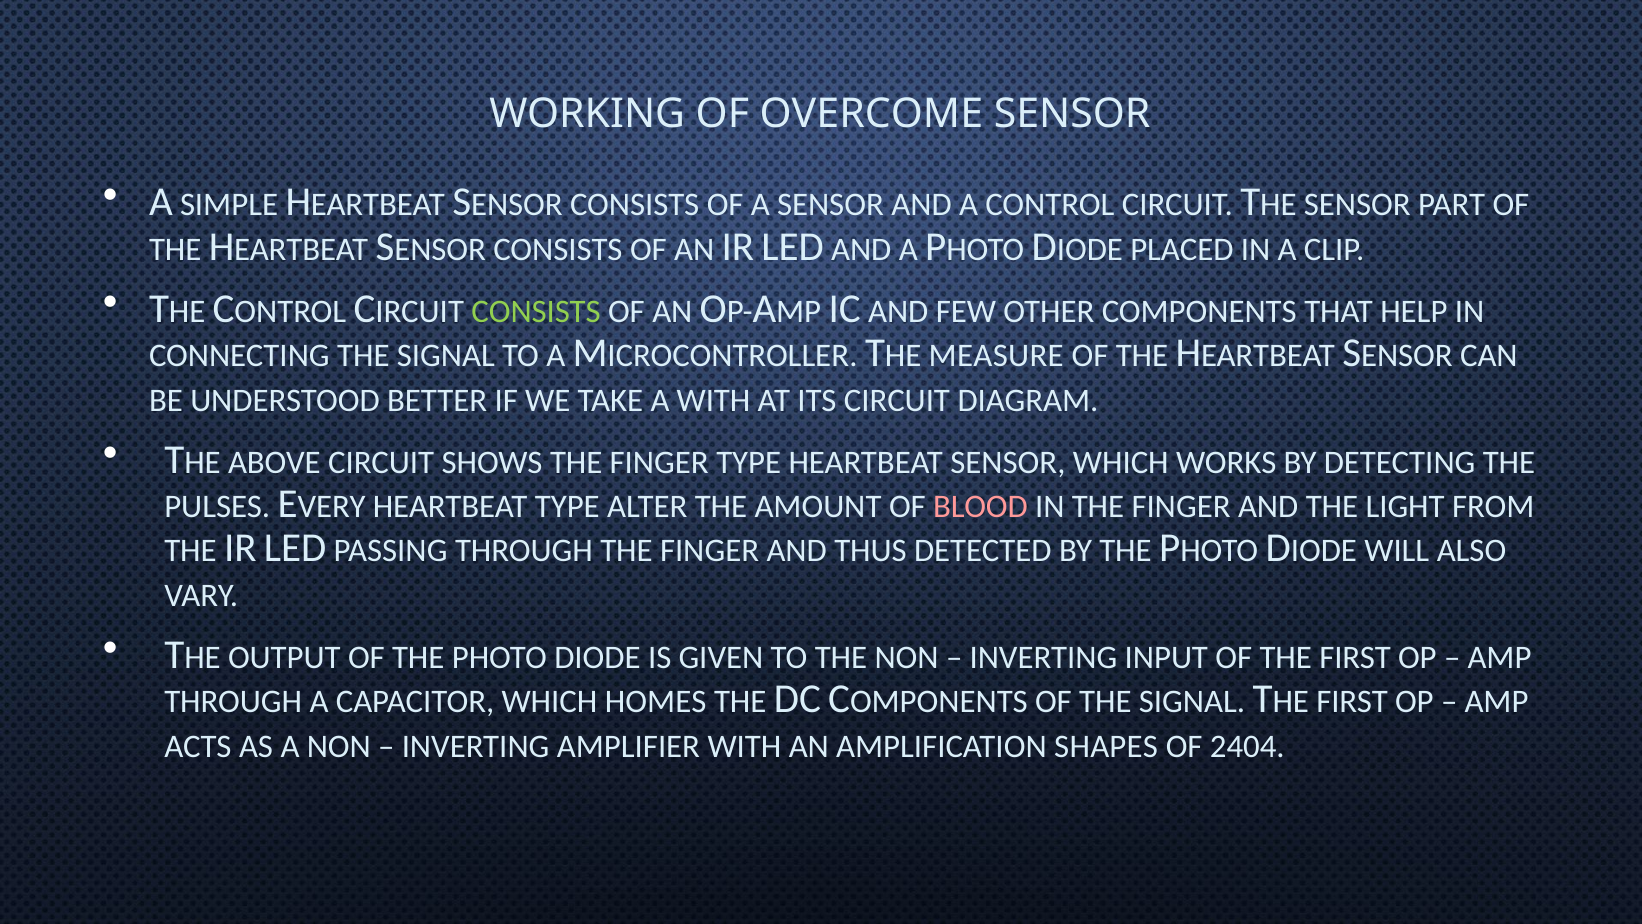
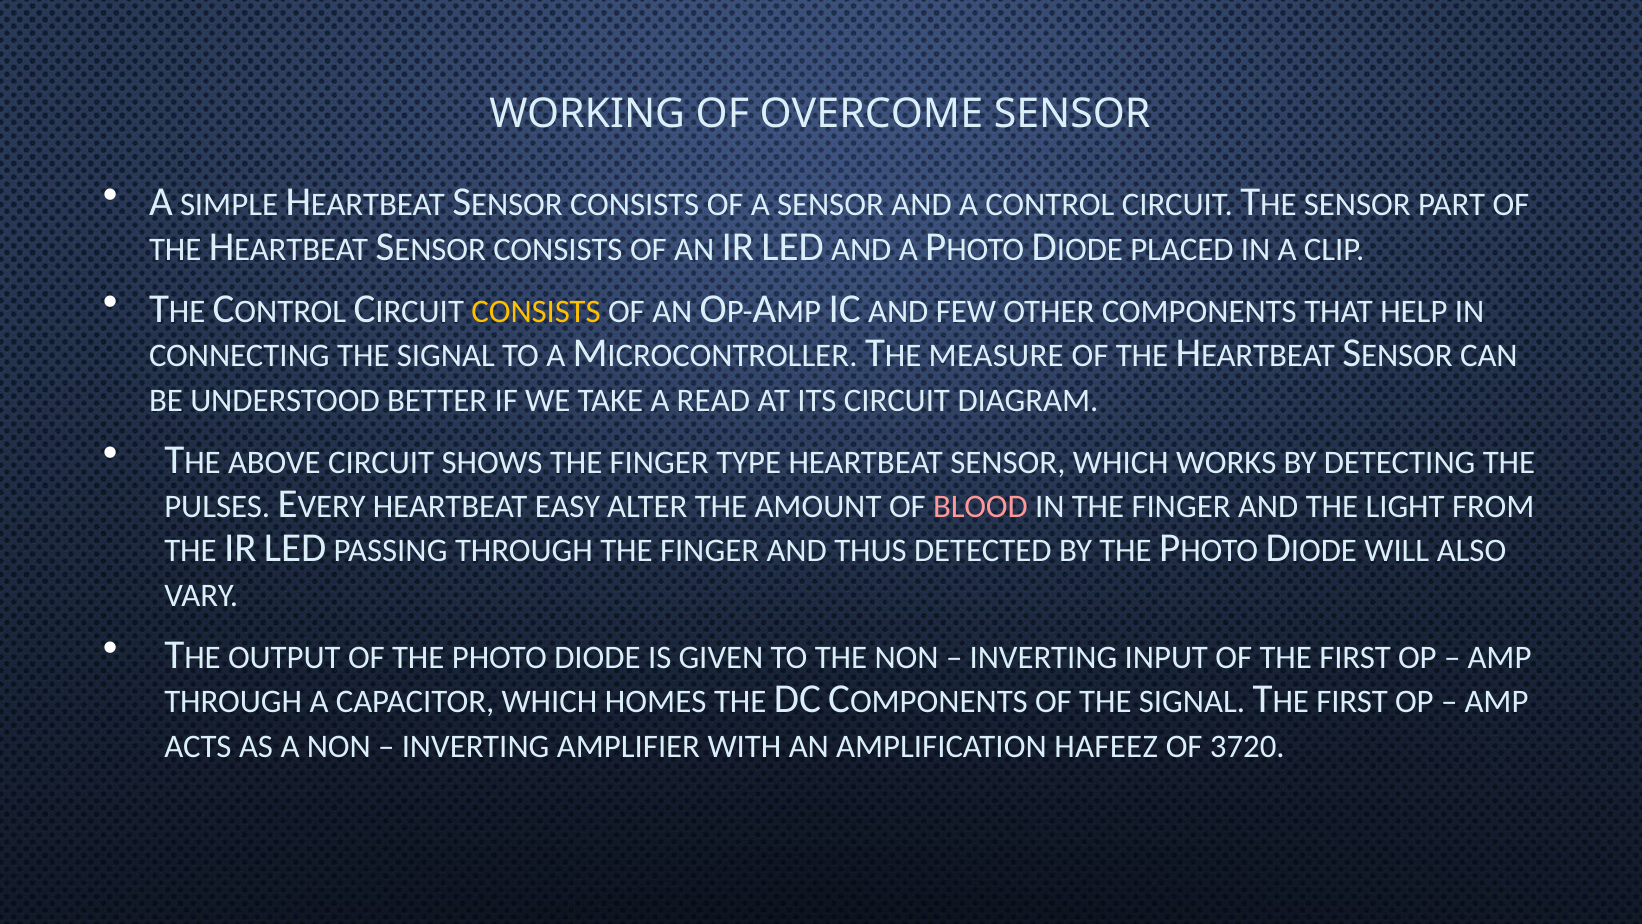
CONSISTS at (536, 311) colour: light green -> yellow
A WITH: WITH -> READ
HEARTBEAT TYPE: TYPE -> EASY
SHAPES: SHAPES -> HAFEEZ
2404: 2404 -> 3720
